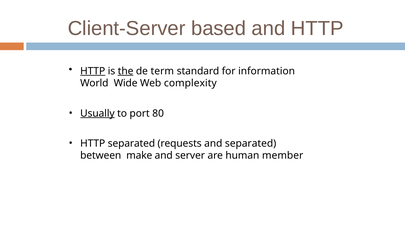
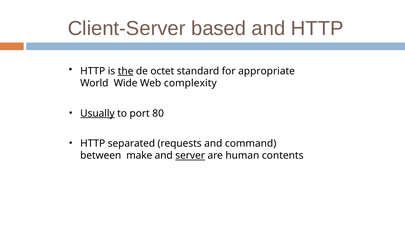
HTTP at (93, 71) underline: present -> none
term: term -> octet
information: information -> appropriate
and separated: separated -> command
server underline: none -> present
member: member -> contents
